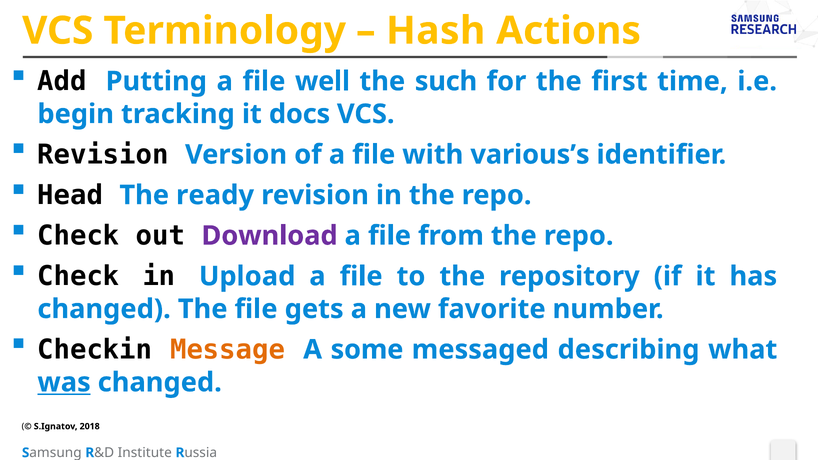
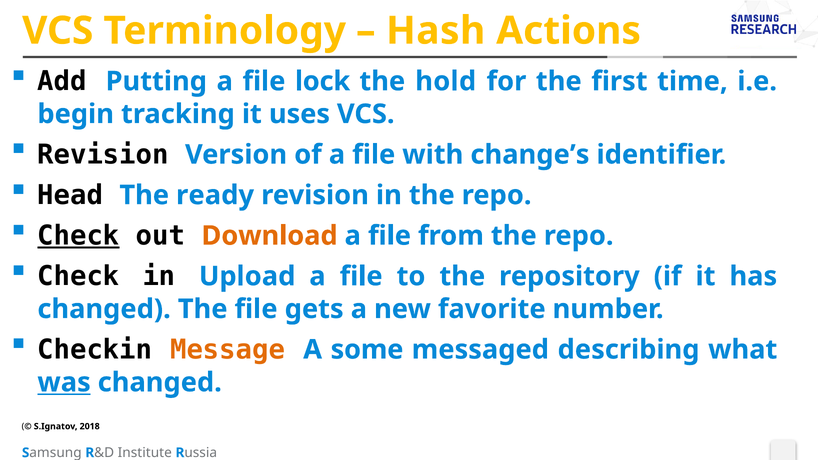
well: well -> lock
such: such -> hold
docs: docs -> uses
various’s: various’s -> change’s
Check at (78, 236) underline: none -> present
Download colour: purple -> orange
